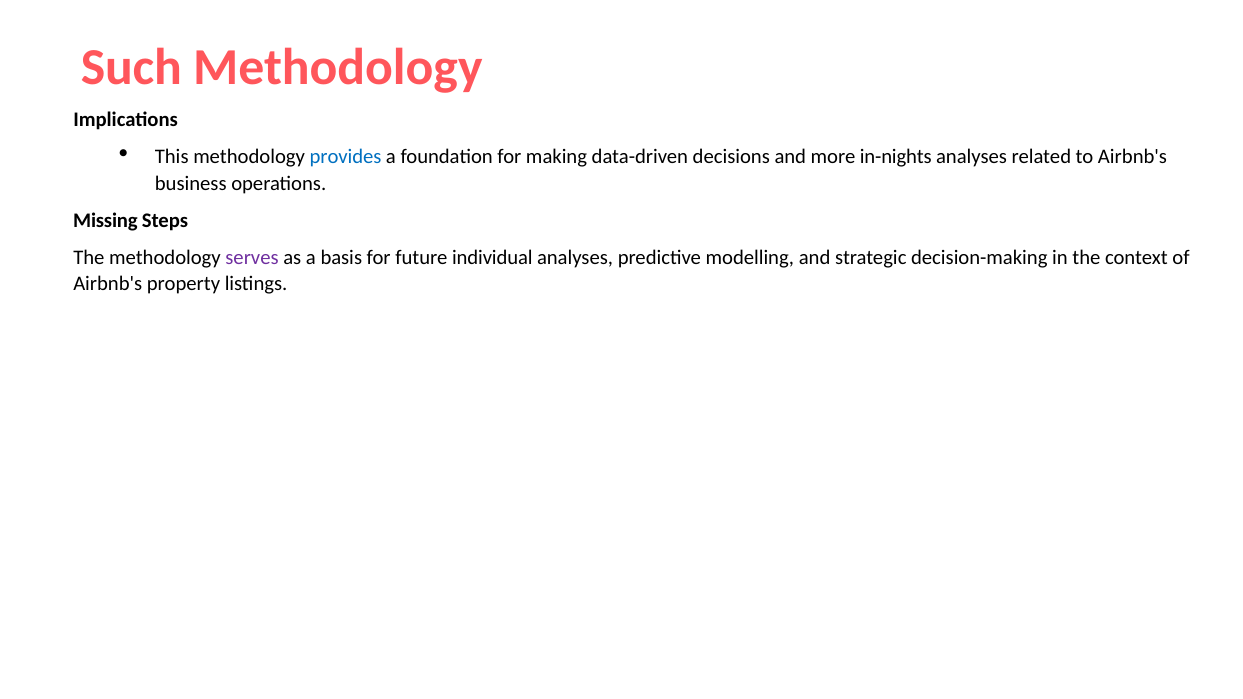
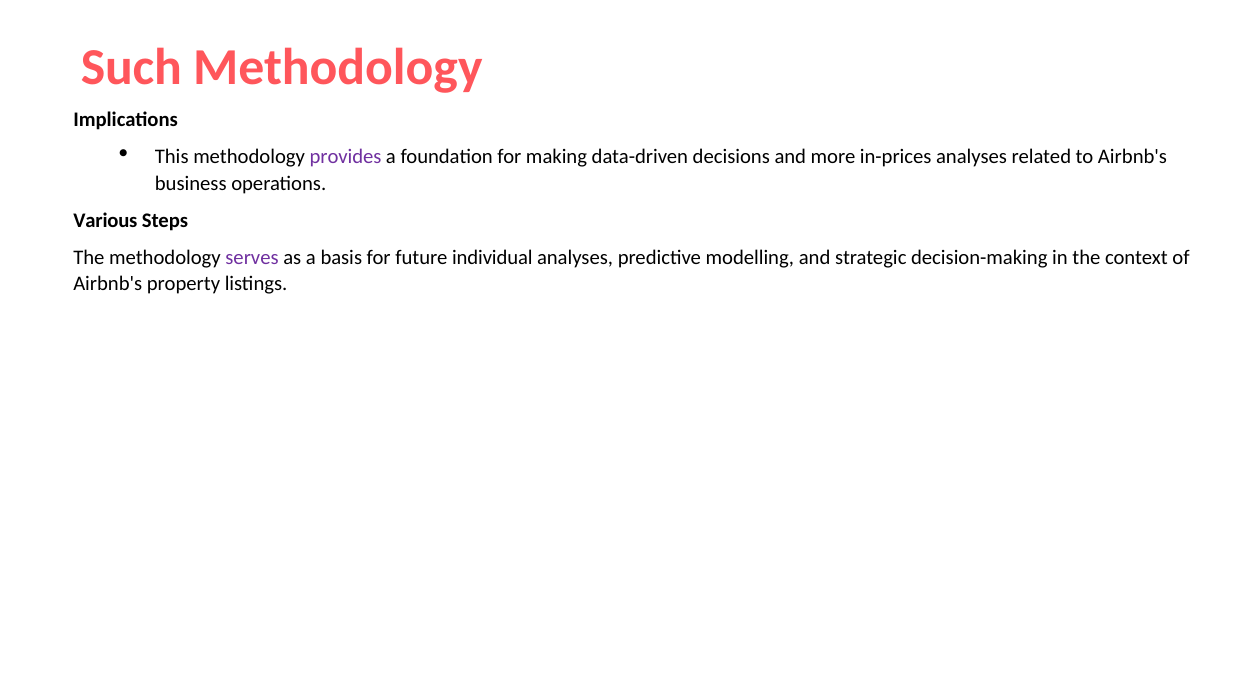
provides colour: blue -> purple
in-nights: in-nights -> in-prices
Missing: Missing -> Various
